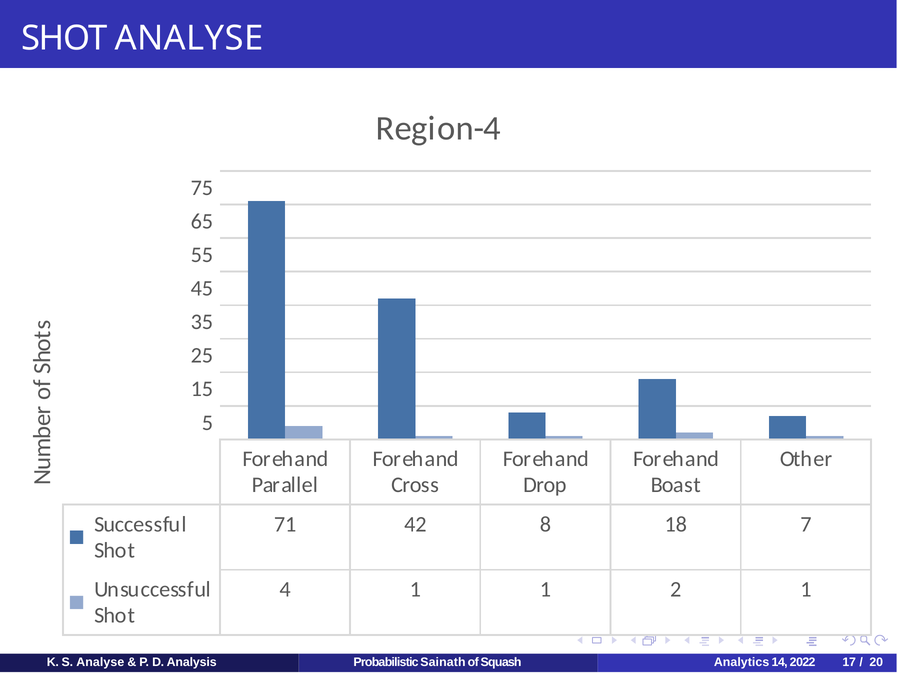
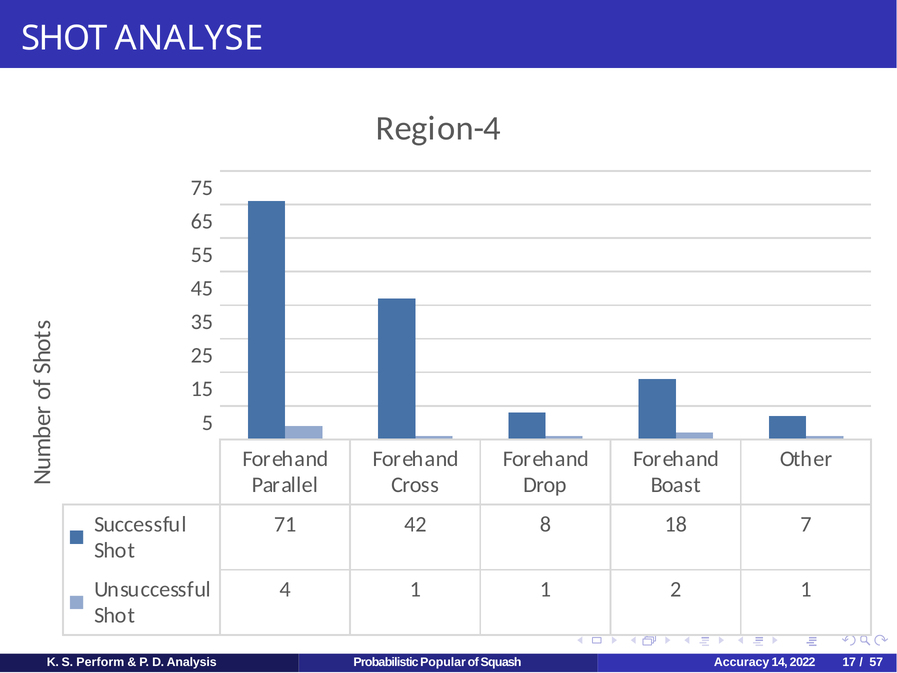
S Analyse: Analyse -> Perform
Sainath: Sainath -> Popular
Analytics: Analytics -> Accuracy
20: 20 -> 57
